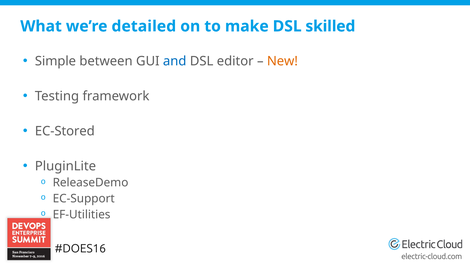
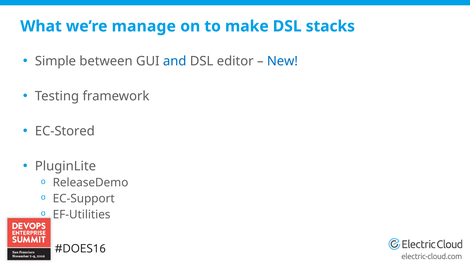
detailed: detailed -> manage
skilled: skilled -> stacks
New colour: orange -> blue
